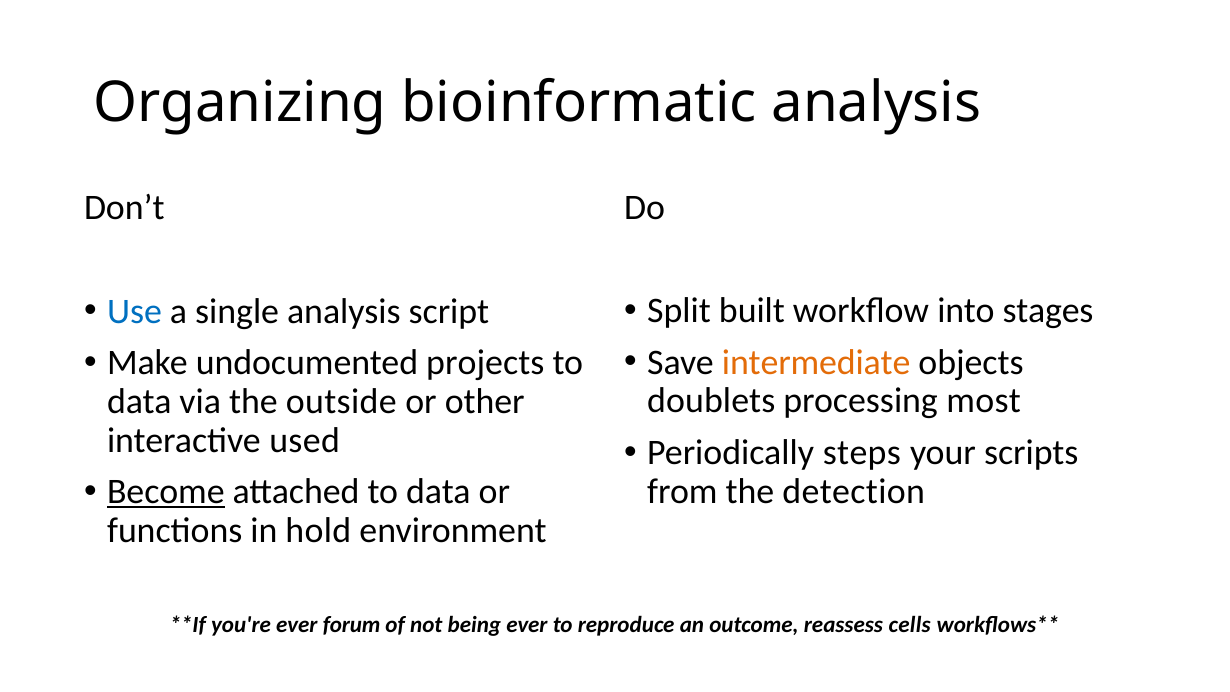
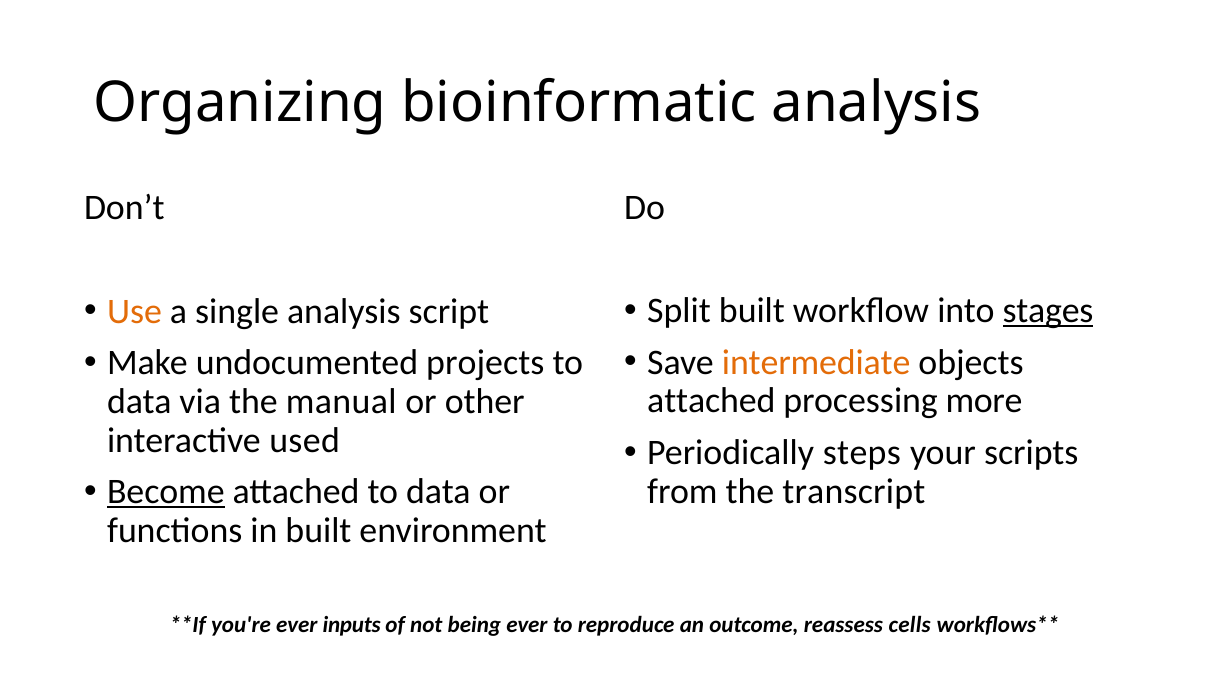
stages underline: none -> present
Use colour: blue -> orange
doublets at (711, 401): doublets -> attached
most: most -> more
outside: outside -> manual
detection: detection -> transcript
in hold: hold -> built
forum: forum -> inputs
